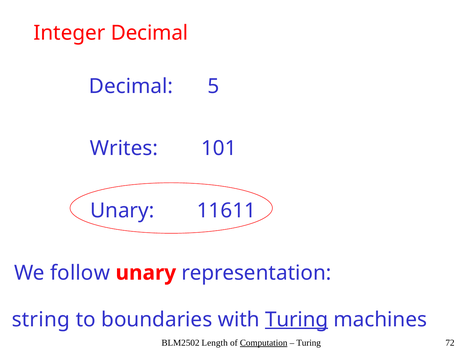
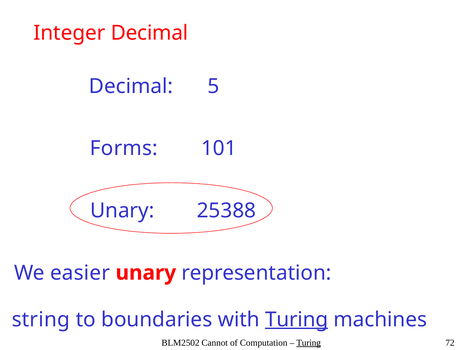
Writes: Writes -> Forms
11611: 11611 -> 25388
follow: follow -> easier
Length: Length -> Cannot
Computation underline: present -> none
Turing at (309, 343) underline: none -> present
